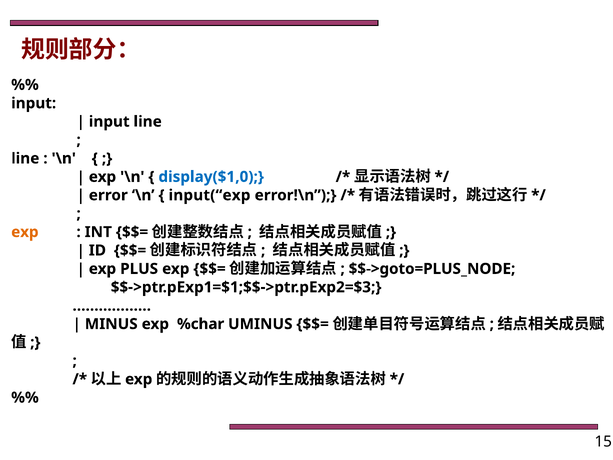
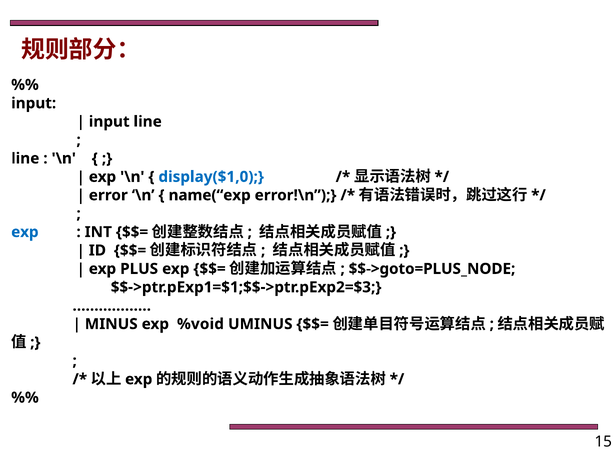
input(“exp: input(“exp -> name(“exp
exp at (25, 232) colour: orange -> blue
%char: %char -> %void
